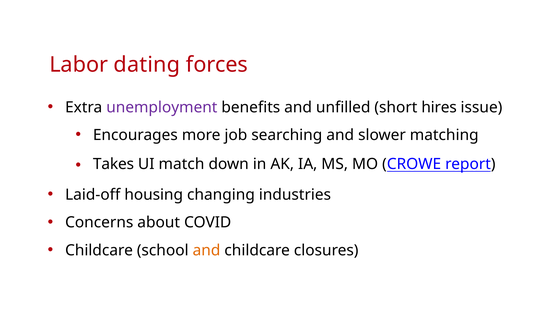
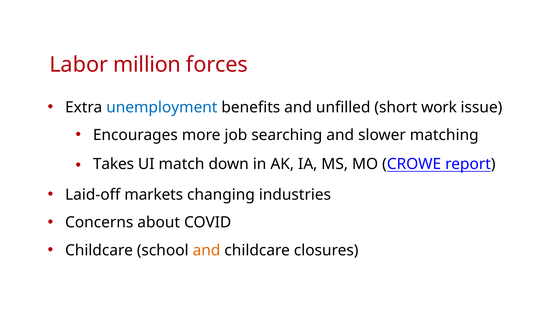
dating: dating -> million
unemployment colour: purple -> blue
hires: hires -> work
housing: housing -> markets
